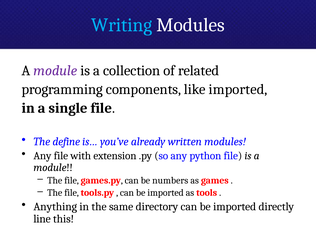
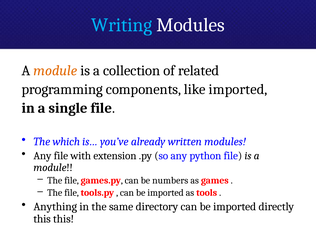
module at (55, 71) colour: purple -> orange
define: define -> which
line at (42, 219): line -> this
